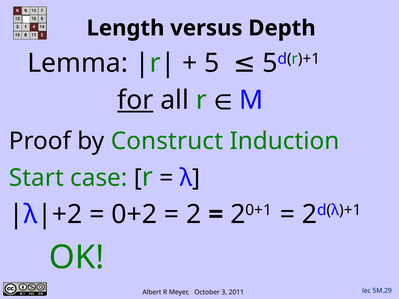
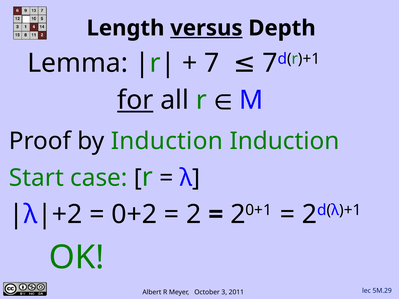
versus underline: none -> present
5 at (212, 63): 5 -> 7
5 at (270, 63): 5 -> 7
by Construct: Construct -> Induction
